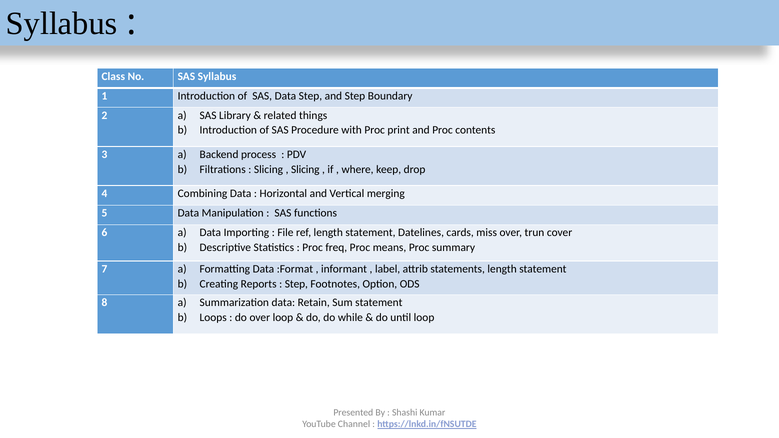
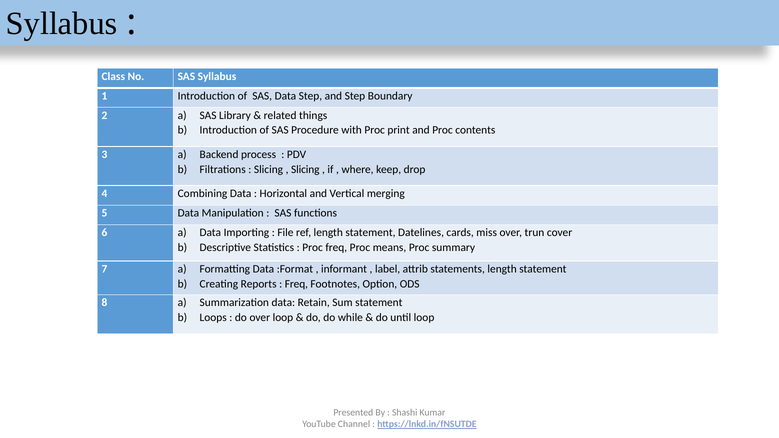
Step at (296, 284): Step -> Freq
